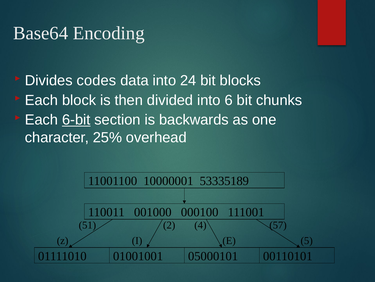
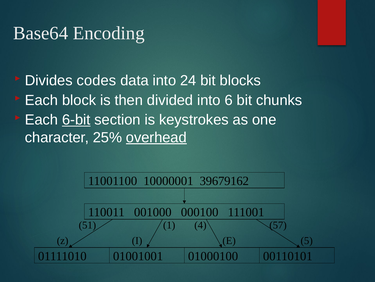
backwards: backwards -> keystrokes
overhead underline: none -> present
53335189: 53335189 -> 39679162
2: 2 -> 1
05000101: 05000101 -> 01000100
